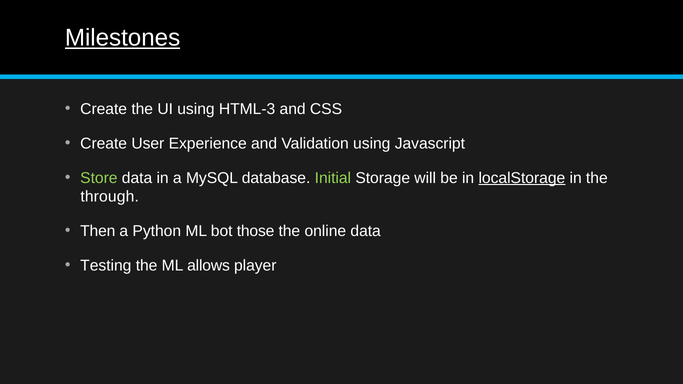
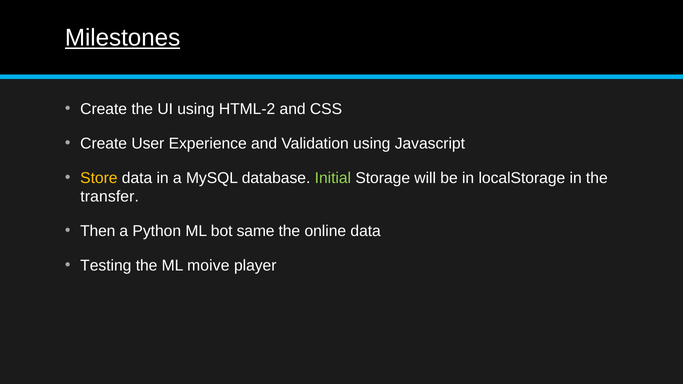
HTML-3: HTML-3 -> HTML-2
Store colour: light green -> yellow
localStorage underline: present -> none
through: through -> transfer
those: those -> same
allows: allows -> moive
